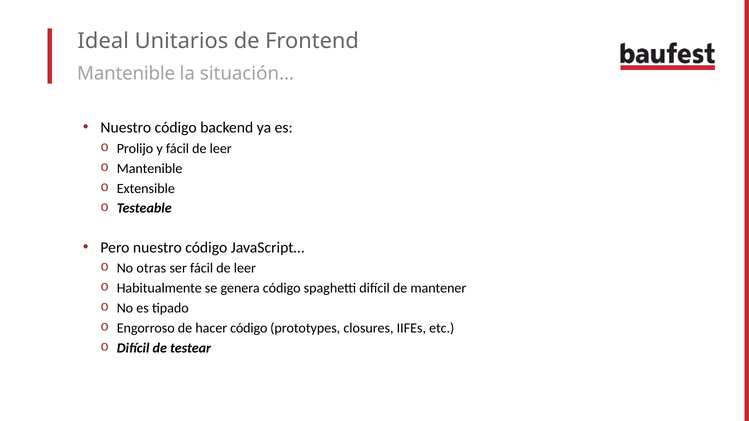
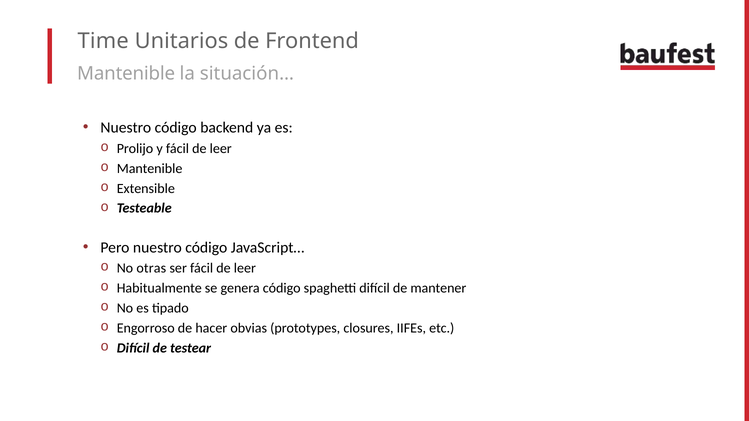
Ideal: Ideal -> Time
hacer código: código -> obvias
